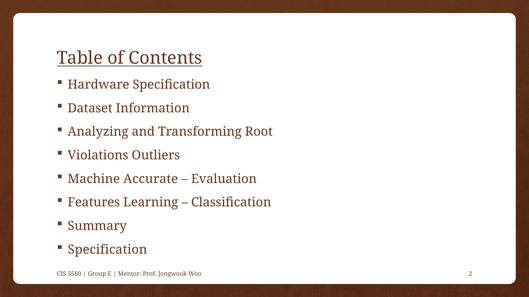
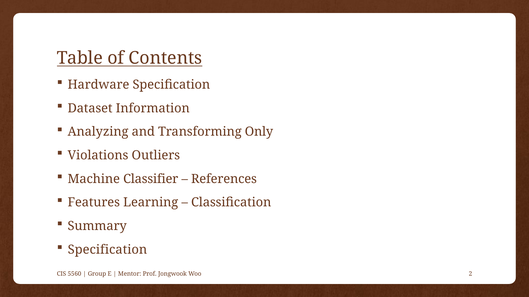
Root: Root -> Only
Accurate: Accurate -> Classifier
Evaluation: Evaluation -> References
